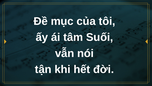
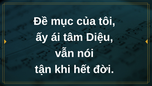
Suối: Suối -> Diệu
